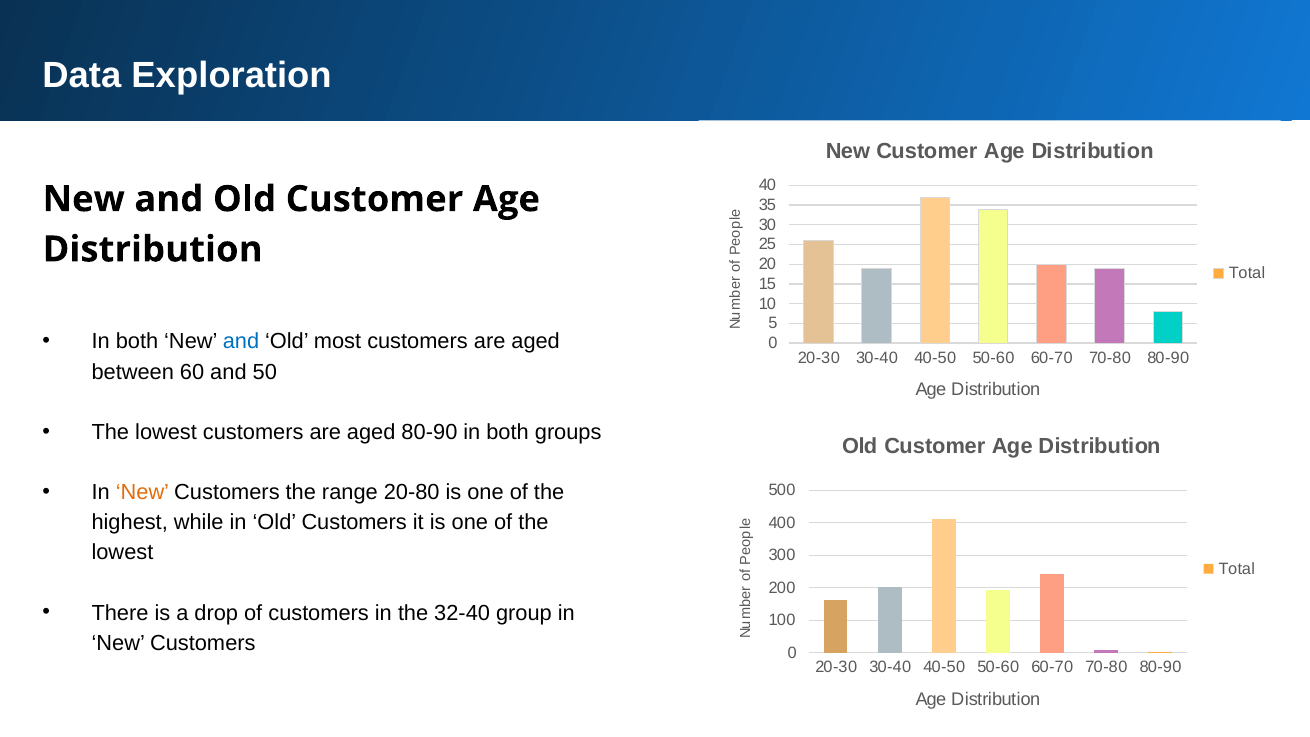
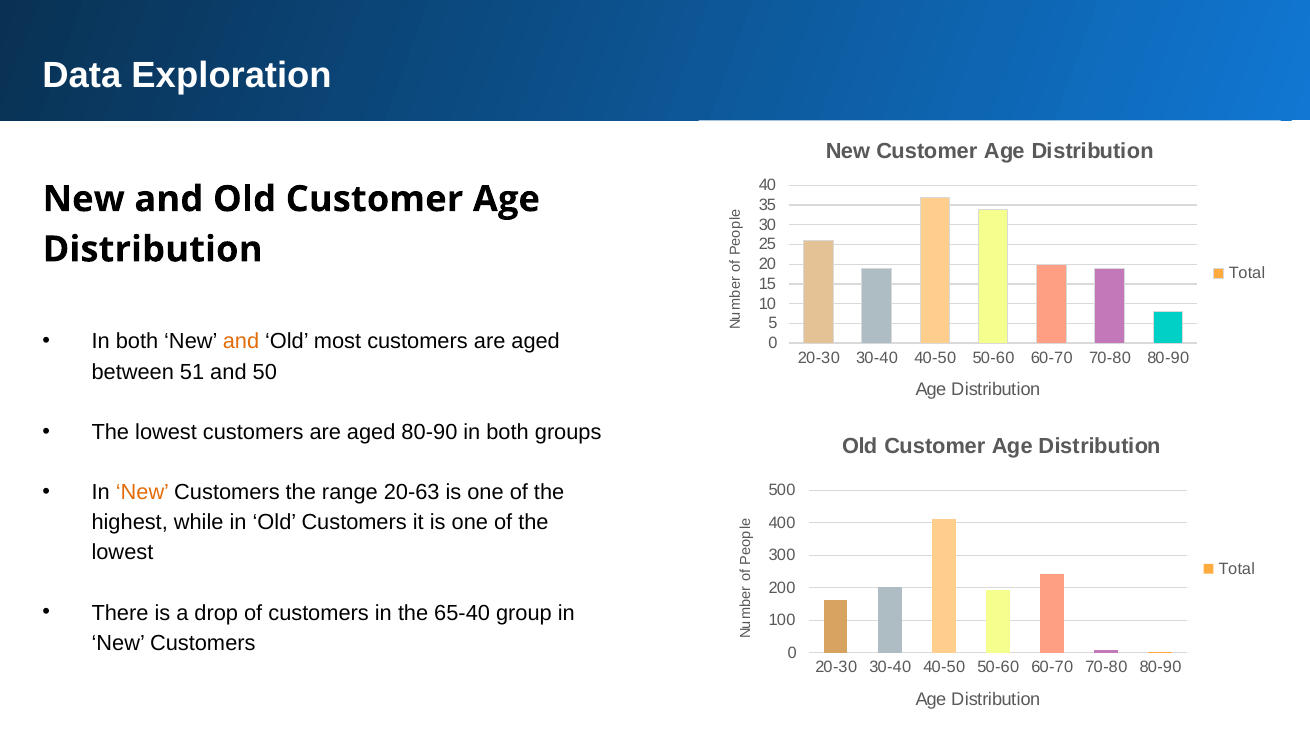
and at (241, 342) colour: blue -> orange
60: 60 -> 51
20-80: 20-80 -> 20-63
32-40: 32-40 -> 65-40
